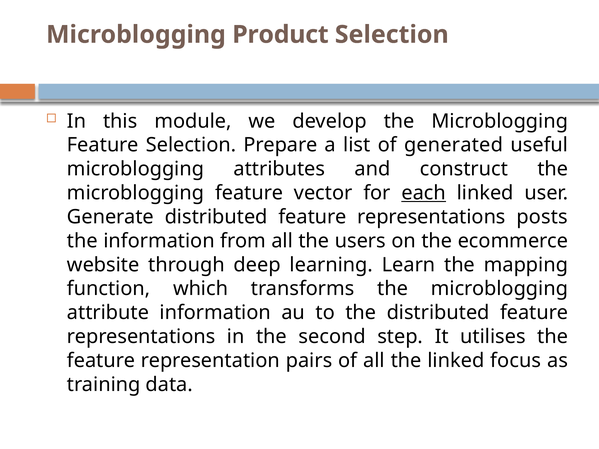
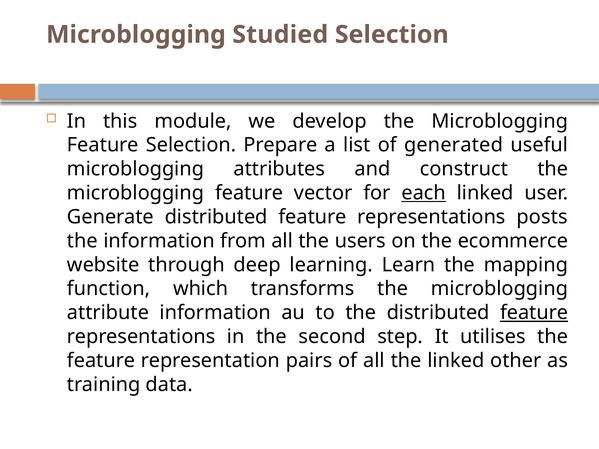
Product: Product -> Studied
feature at (534, 313) underline: none -> present
focus: focus -> other
